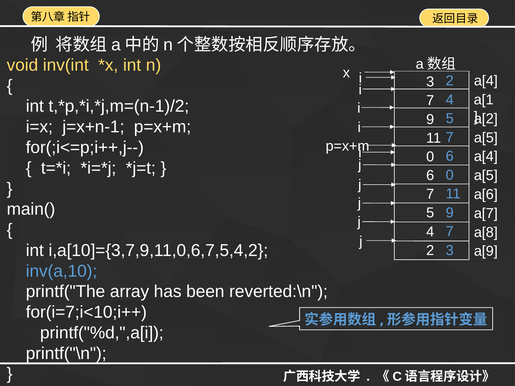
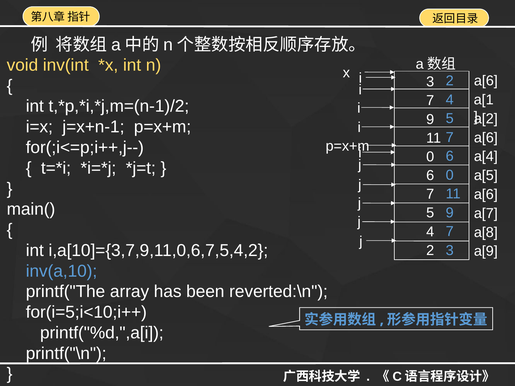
a[4 at (486, 81): a[4 -> a[6
a[5 at (486, 138): a[5 -> a[6
for(i=7;i<10;i++: for(i=7;i<10;i++ -> for(i=5;i<10;i++
